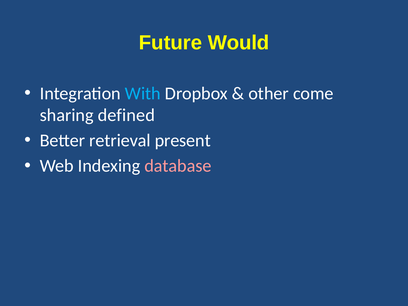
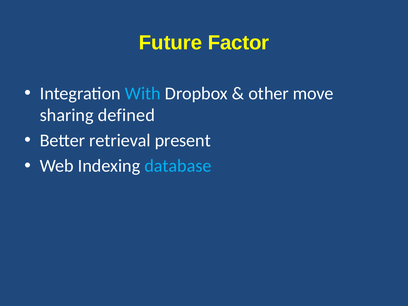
Would: Would -> Factor
come: come -> move
database colour: pink -> light blue
